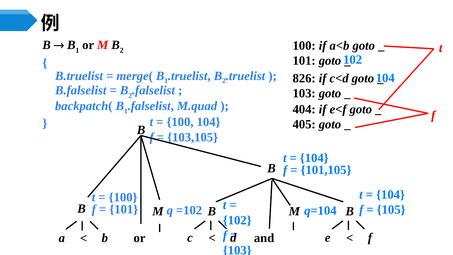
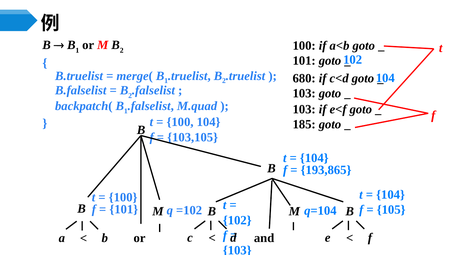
826: 826 -> 680
404 at (304, 109): 404 -> 103
405: 405 -> 185
101,105: 101,105 -> 193,865
